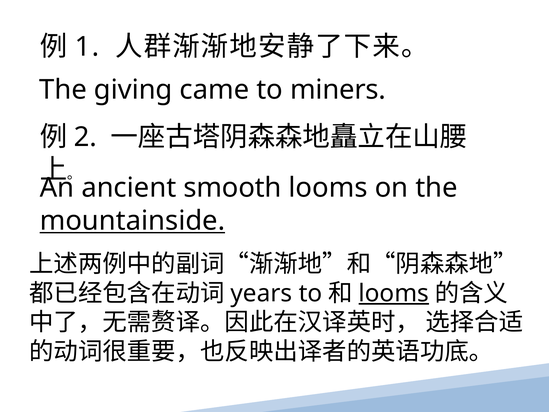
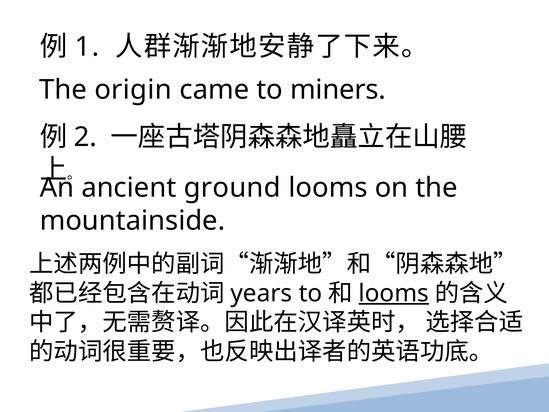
giving: giving -> origin
smooth: smooth -> ground
mountainside underline: present -> none
